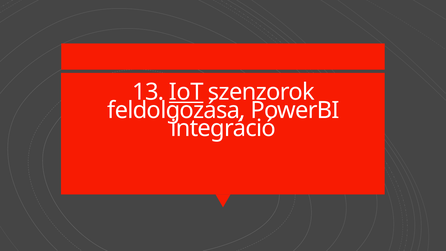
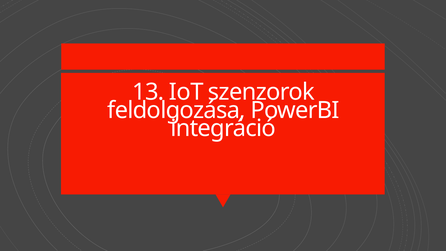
IoT underline: present -> none
